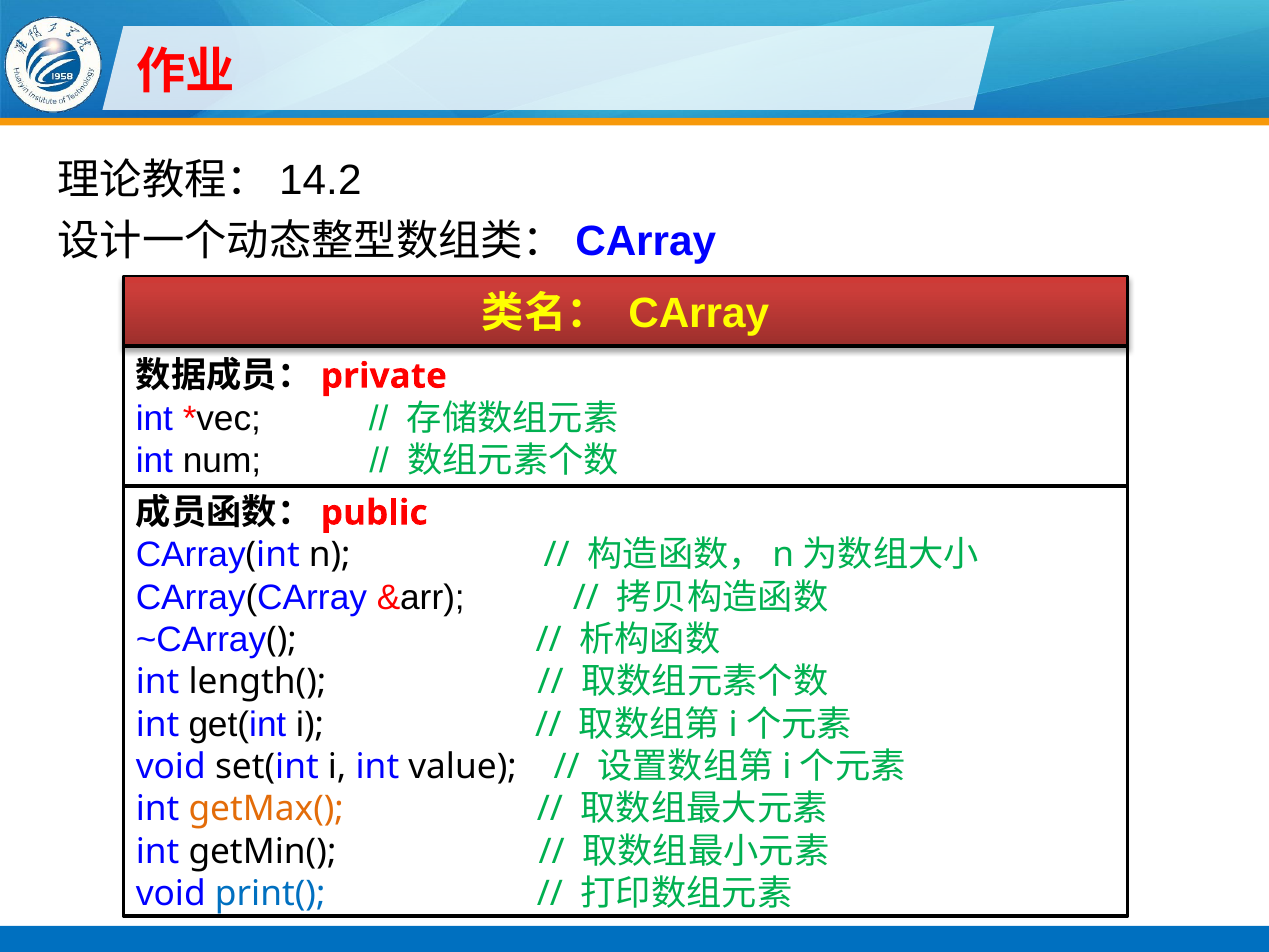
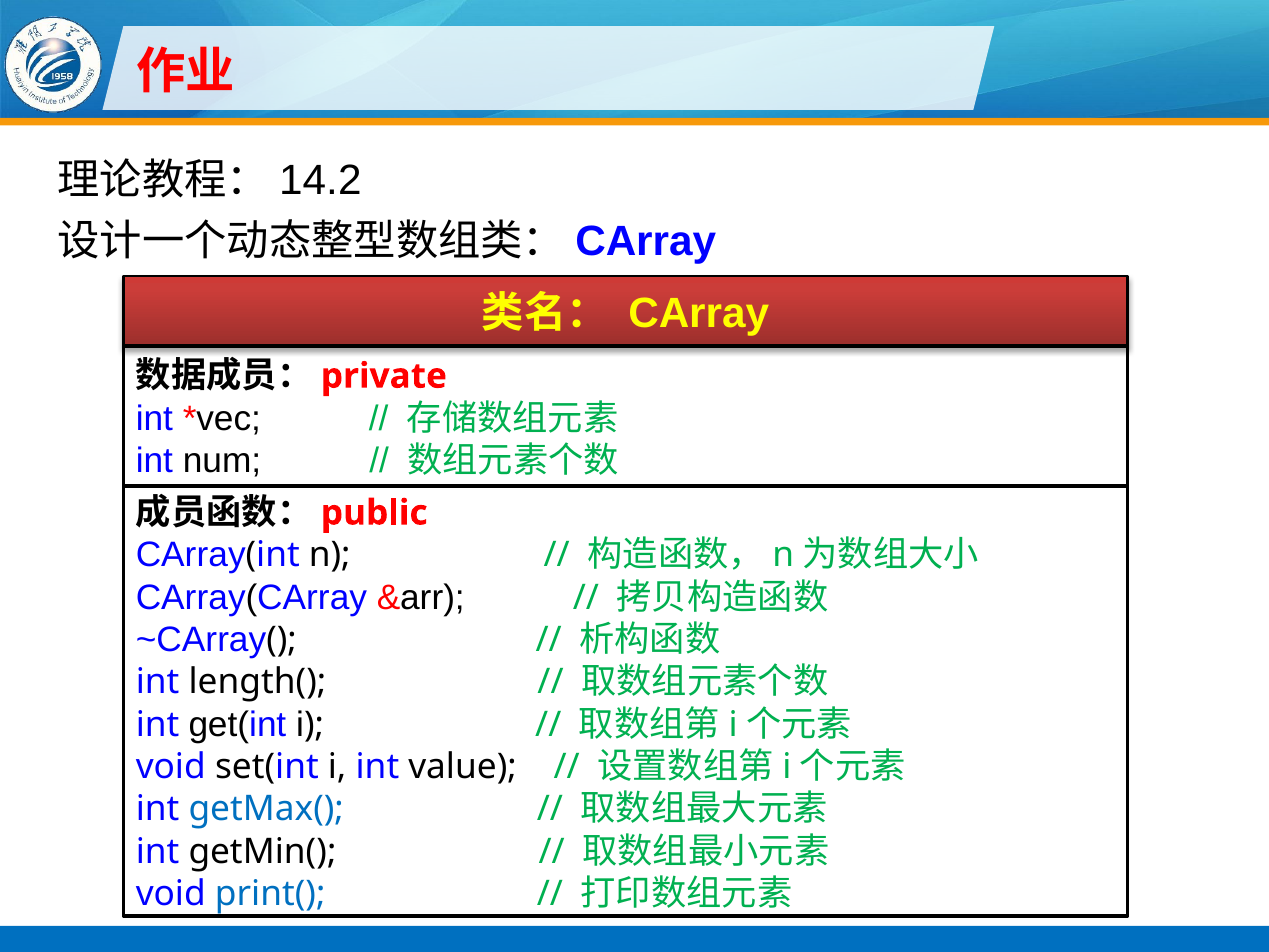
getMax( colour: orange -> blue
